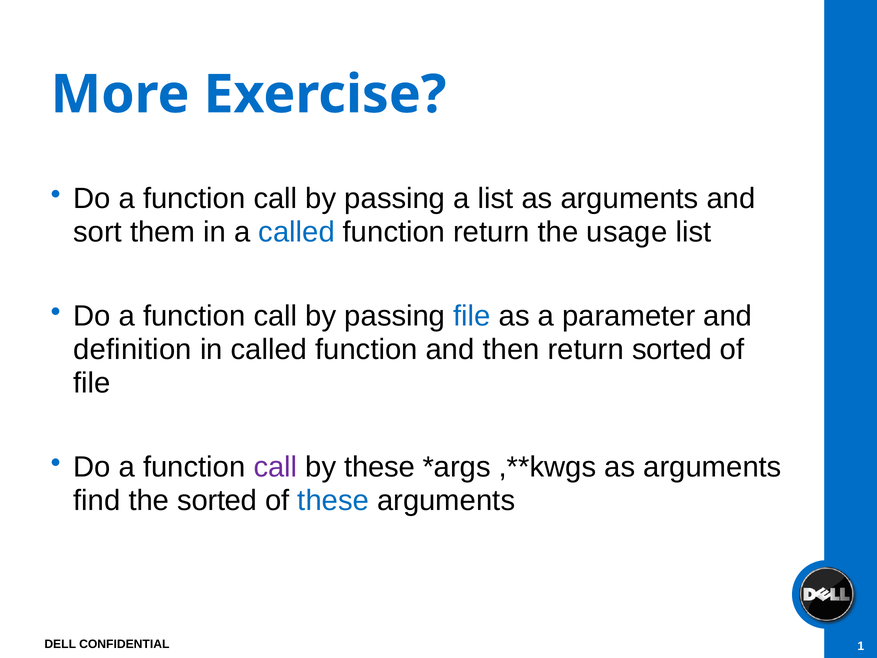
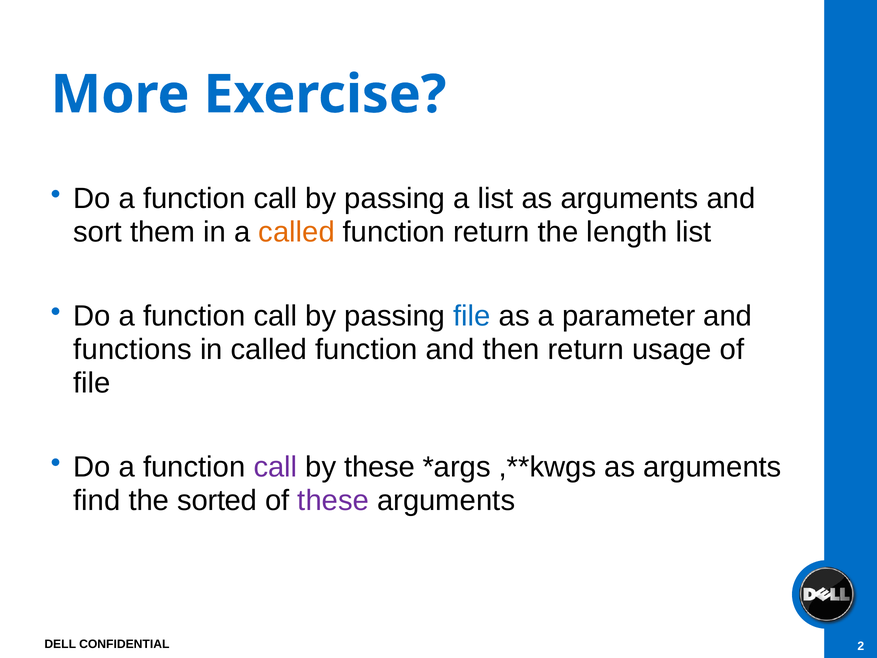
called at (297, 232) colour: blue -> orange
usage: usage -> length
definition: definition -> functions
return sorted: sorted -> usage
these at (333, 500) colour: blue -> purple
1: 1 -> 2
